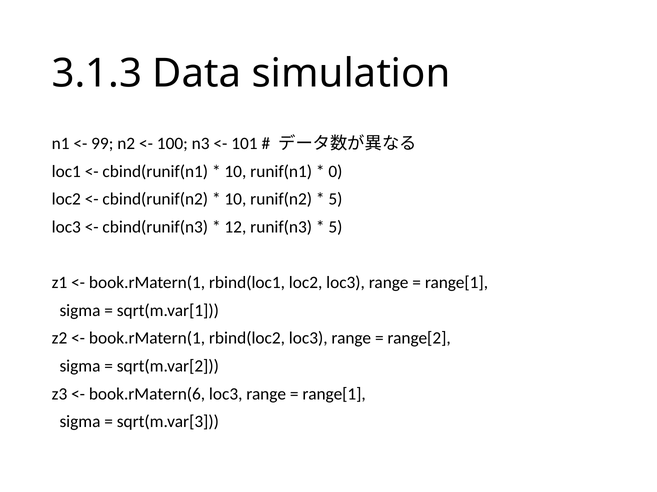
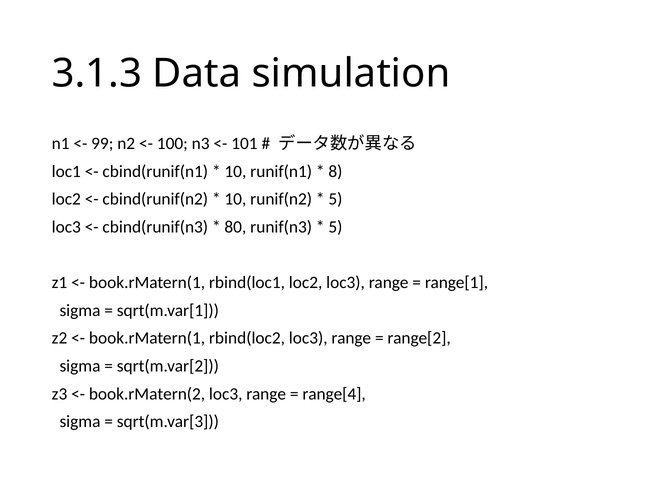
0: 0 -> 8
12: 12 -> 80
book.rMatern(6: book.rMatern(6 -> book.rMatern(2
range[1 at (334, 394): range[1 -> range[4
